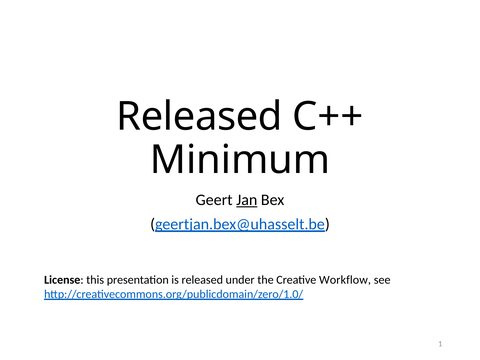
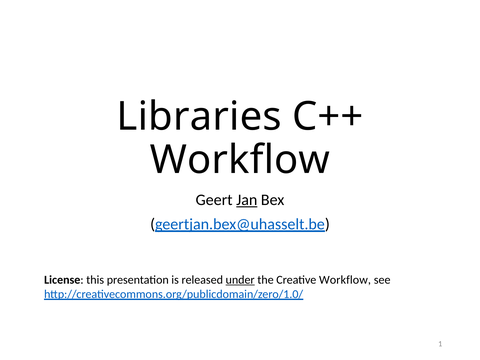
Released at (199, 117): Released -> Libraries
Minimum at (240, 160): Minimum -> Workflow
under underline: none -> present
